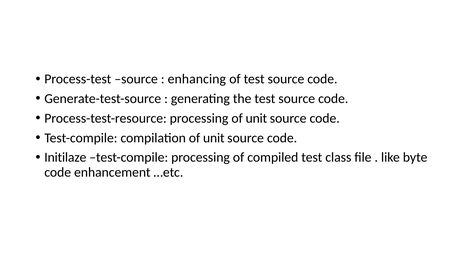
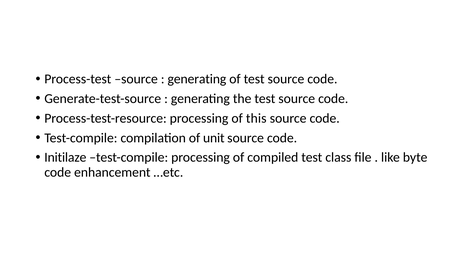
enhancing at (197, 79): enhancing -> generating
processing of unit: unit -> this
